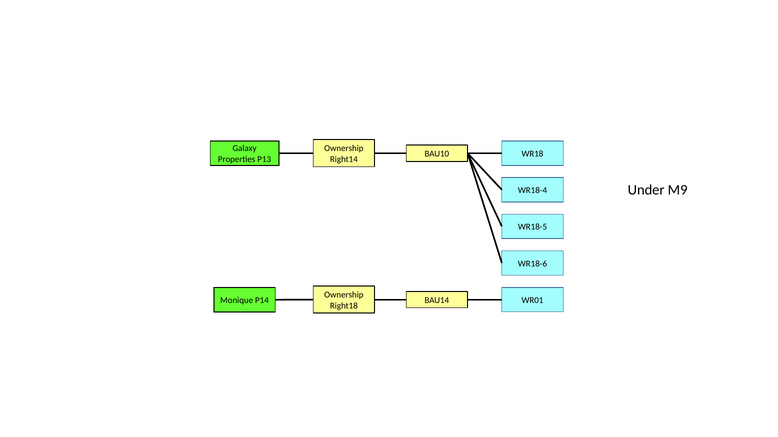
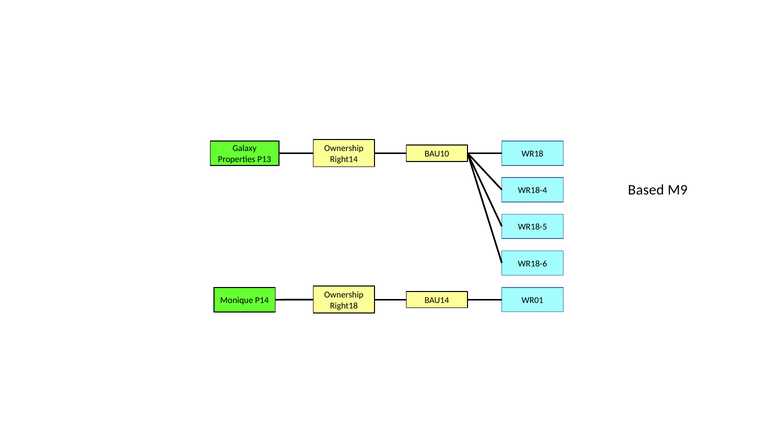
Under: Under -> Based
